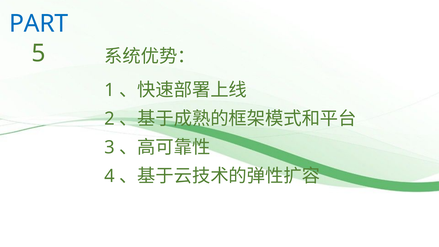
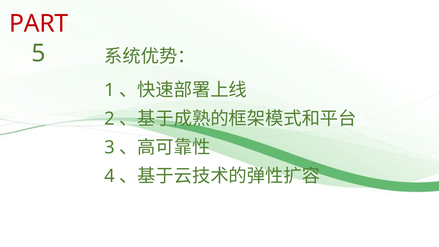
PART colour: blue -> red
